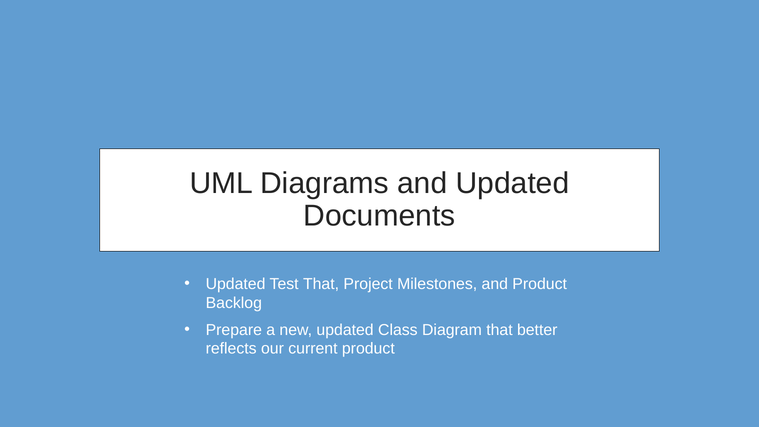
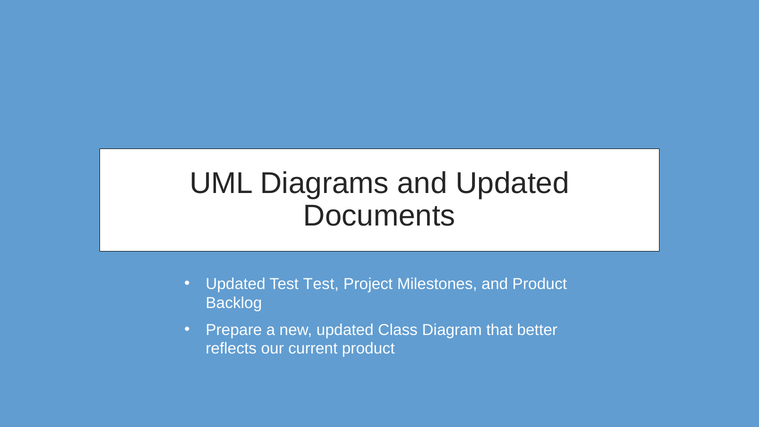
Test That: That -> Test
